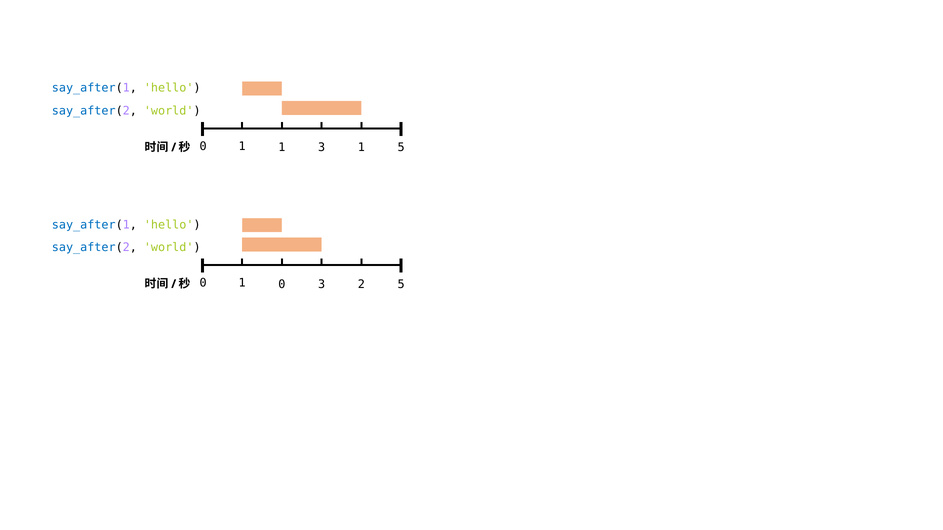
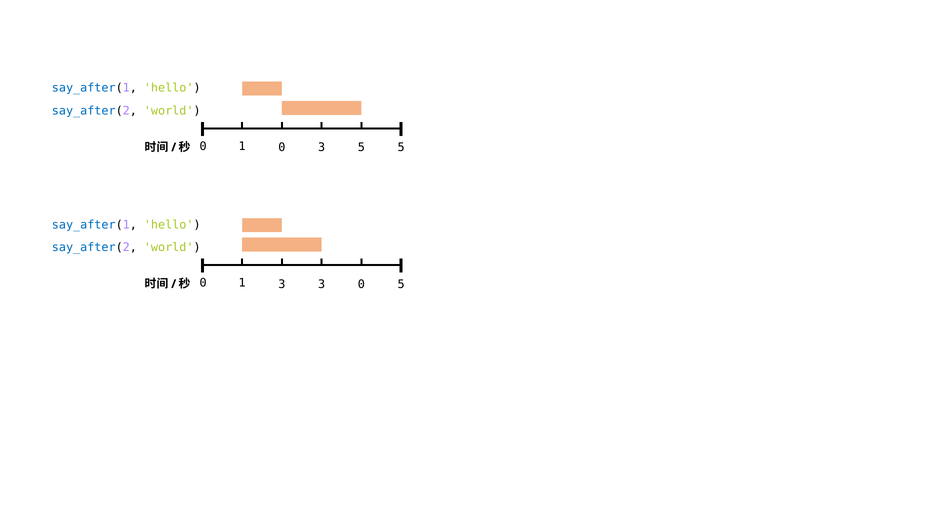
1 1: 1 -> 0
3 1: 1 -> 5
1 0: 0 -> 3
3 2: 2 -> 0
